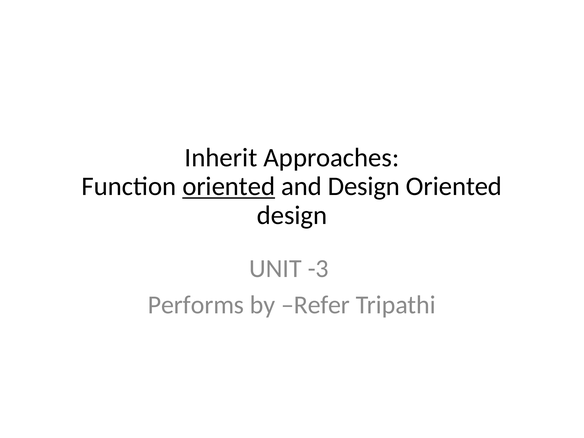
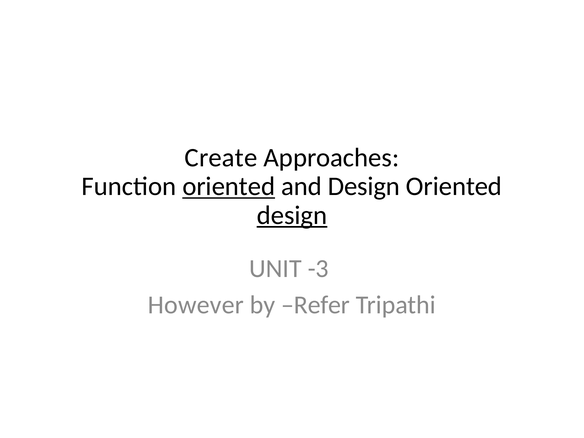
Inherit: Inherit -> Create
design at (292, 215) underline: none -> present
Performs: Performs -> However
